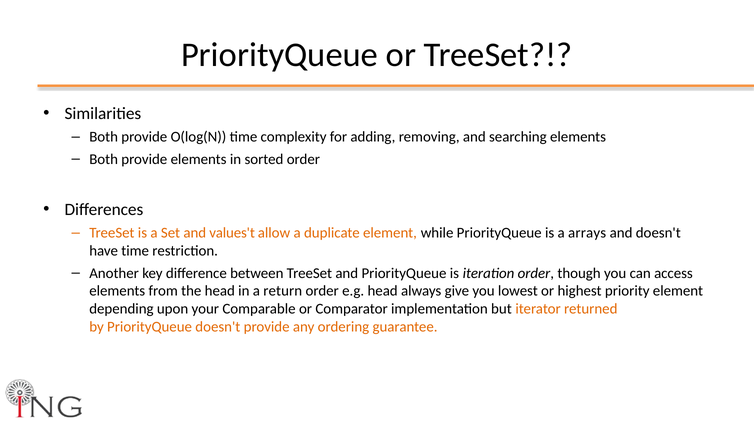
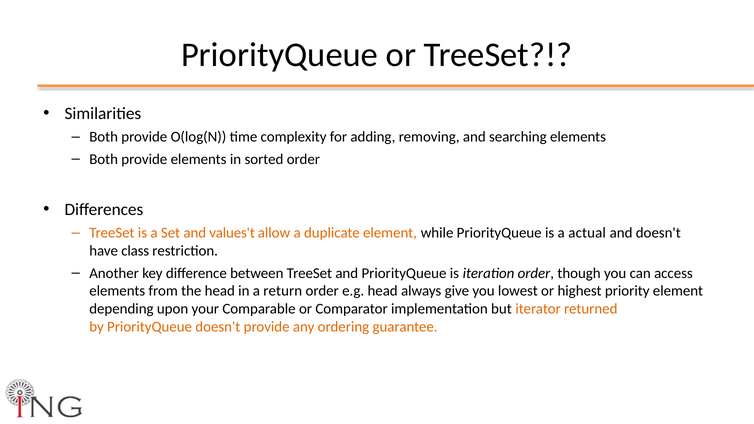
arrays: arrays -> actual
have time: time -> class
